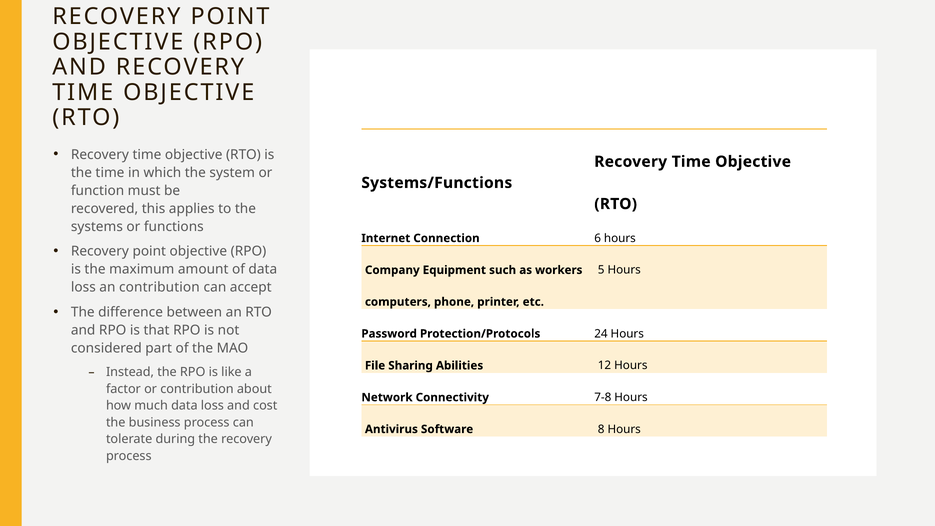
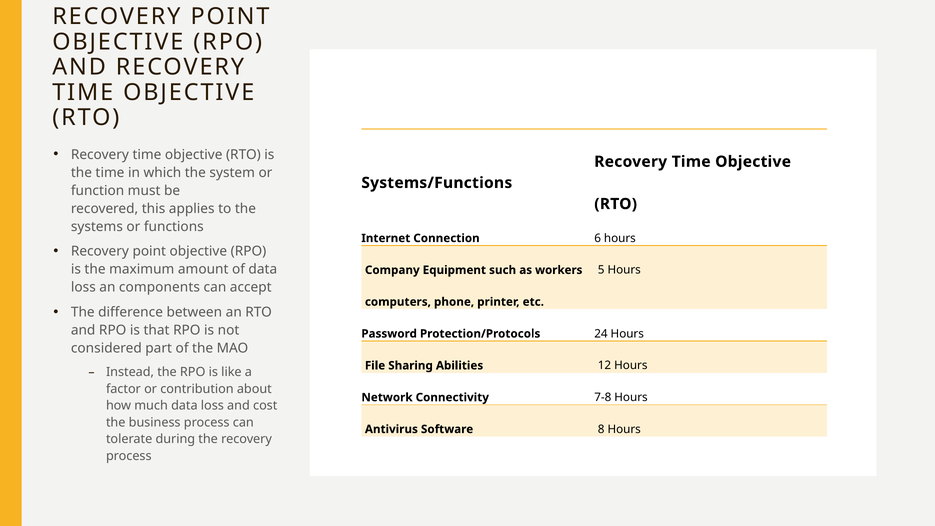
an contribution: contribution -> components
